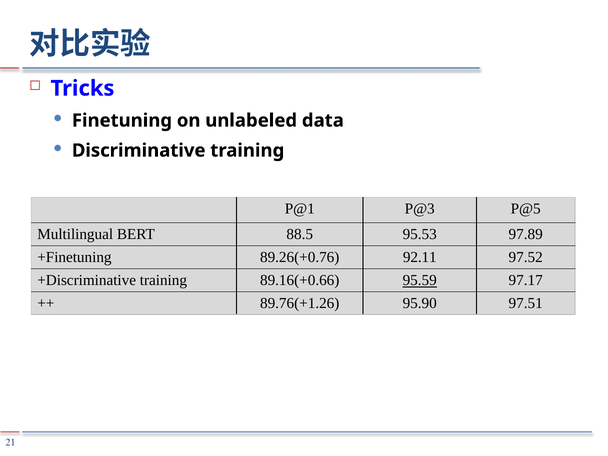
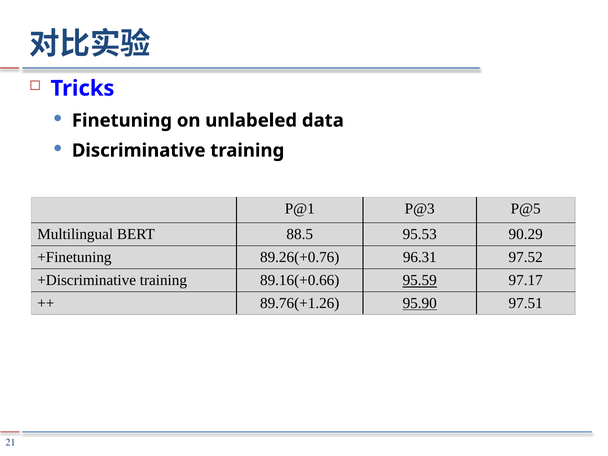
97.89: 97.89 -> 90.29
92.11: 92.11 -> 96.31
95.90 underline: none -> present
